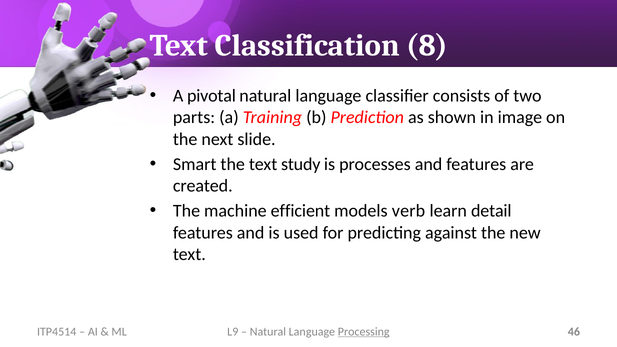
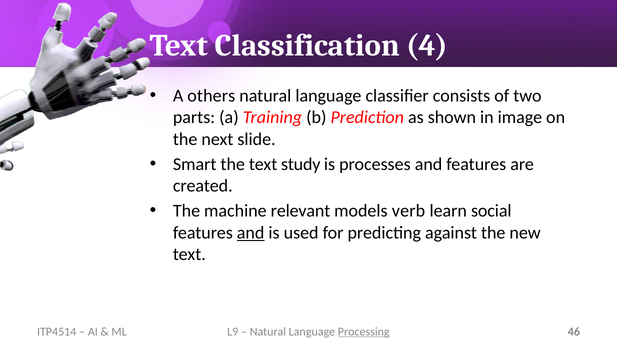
8: 8 -> 4
pivotal: pivotal -> others
efficient: efficient -> relevant
detail: detail -> social
and at (251, 233) underline: none -> present
